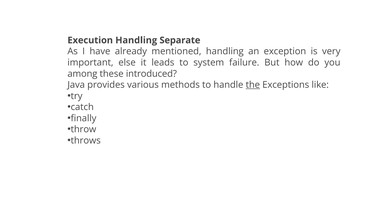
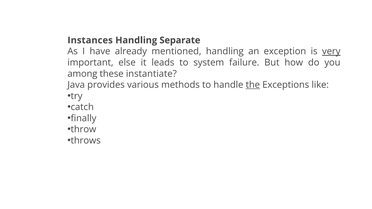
Execution: Execution -> Instances
very underline: none -> present
introduced: introduced -> instantiate
